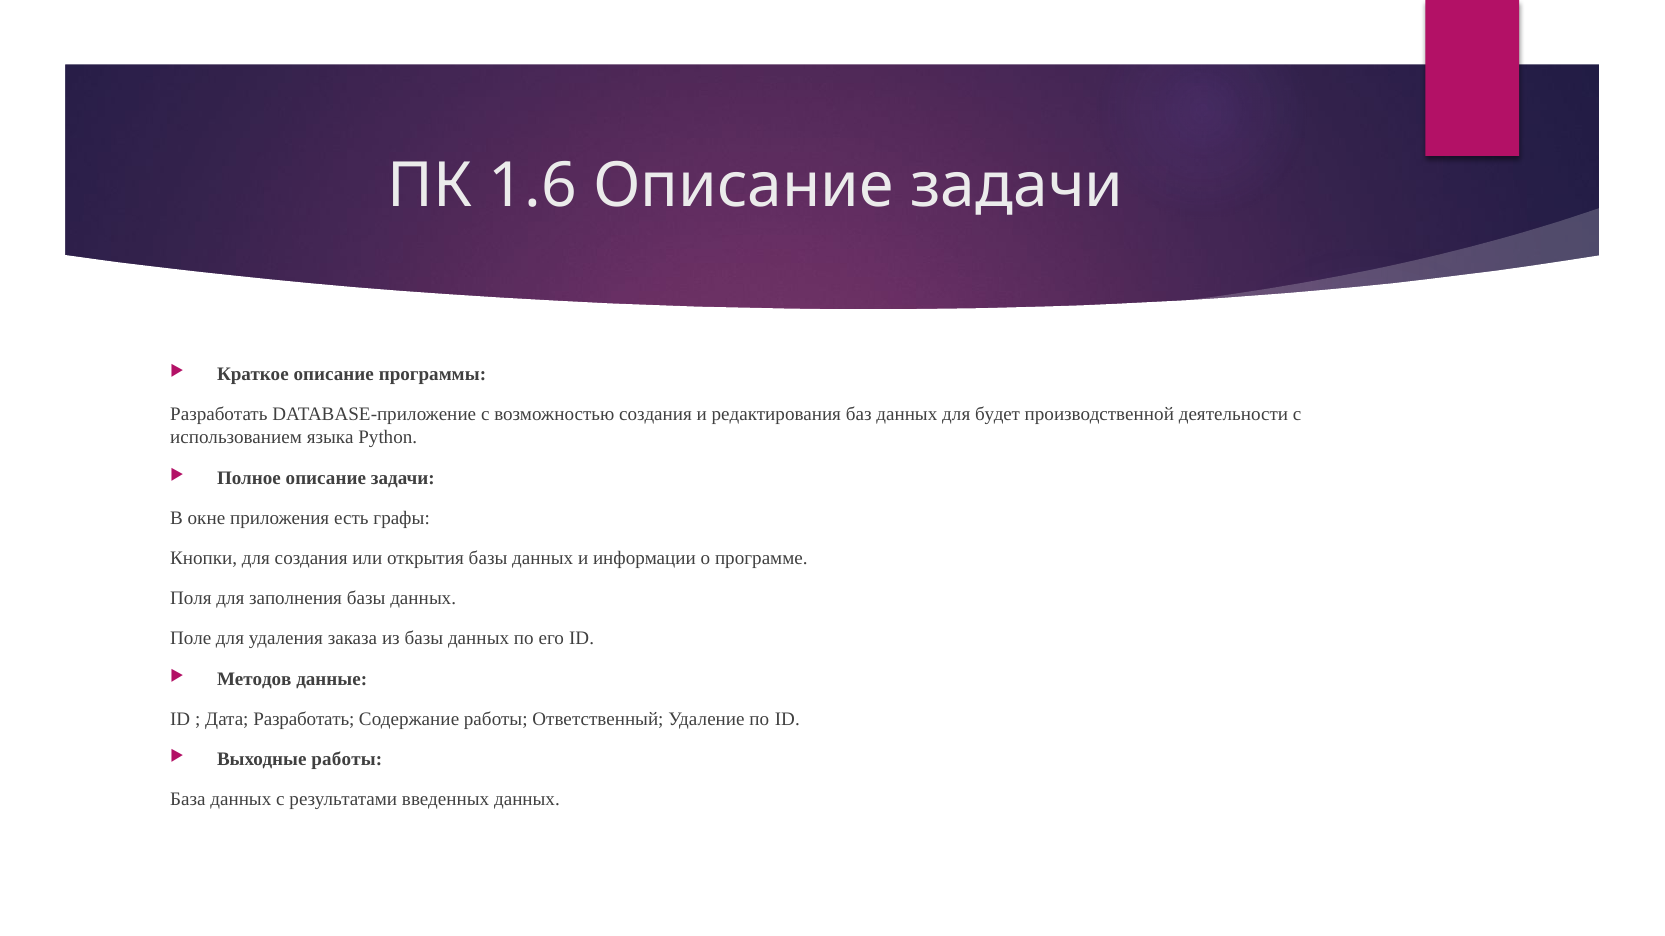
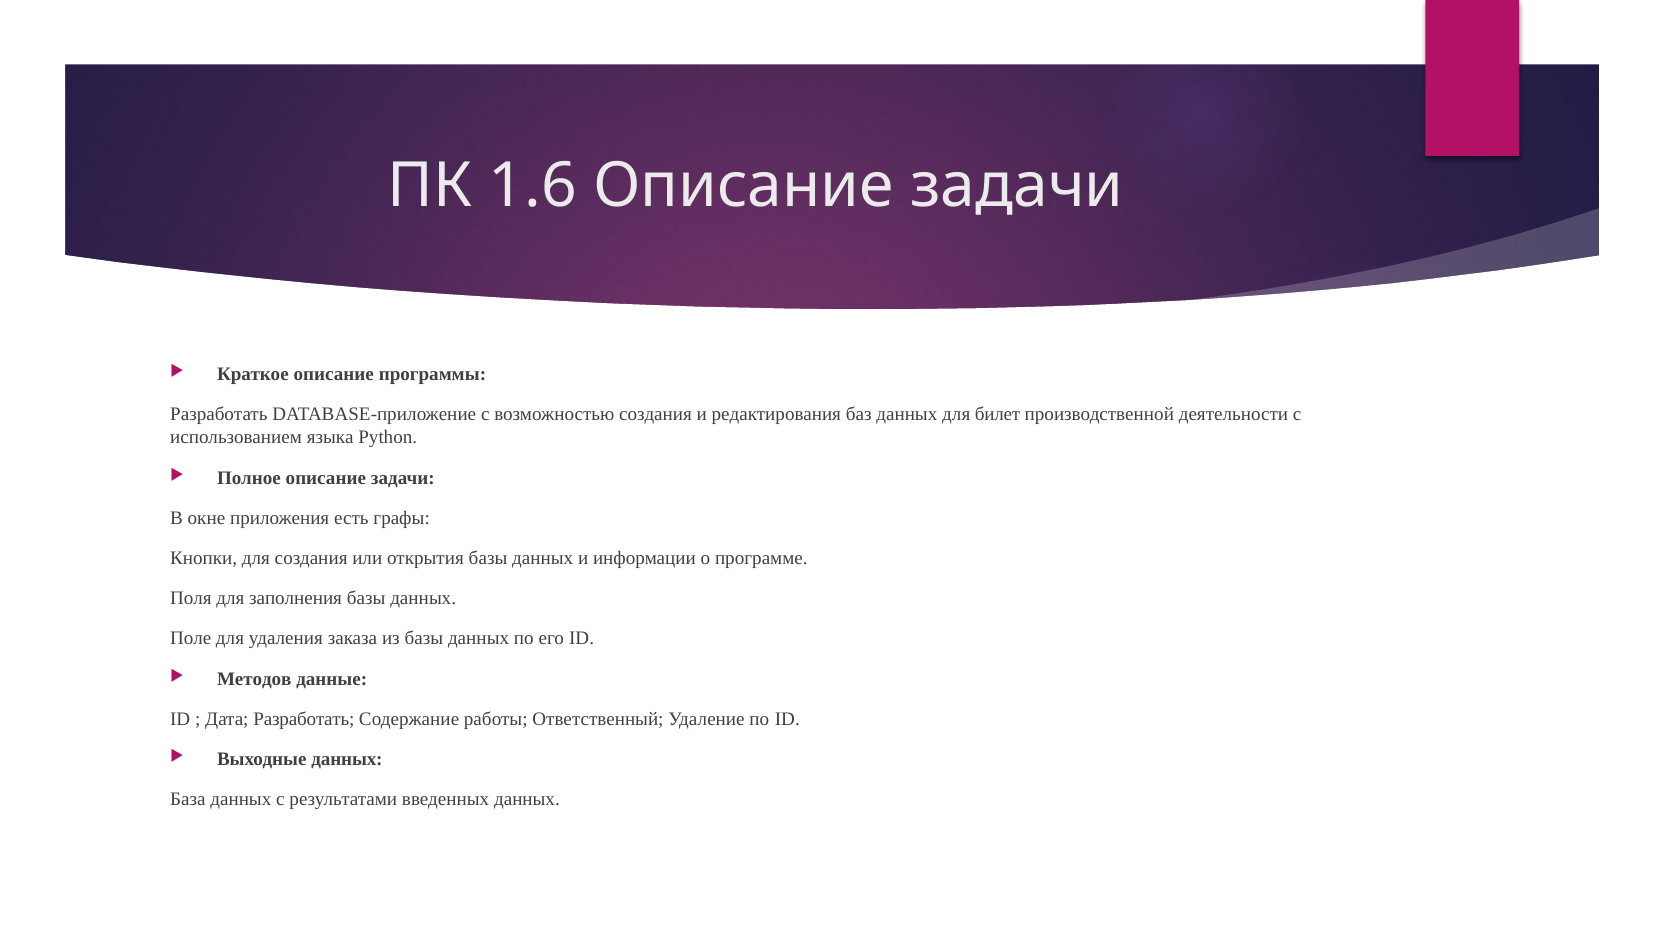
будет: будет -> билет
Выходные работы: работы -> данных
